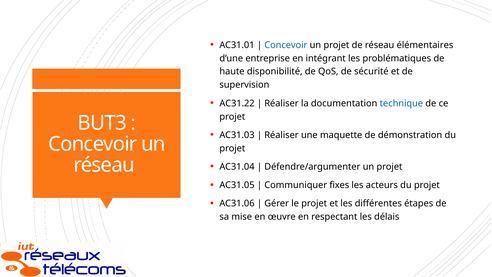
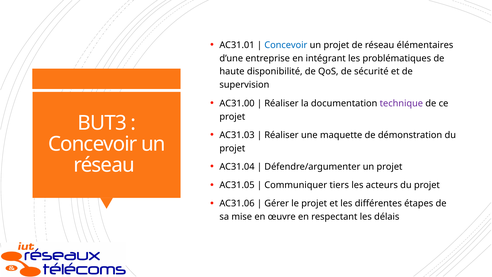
AC31.22: AC31.22 -> AC31.00
technique colour: blue -> purple
fixes: fixes -> tiers
